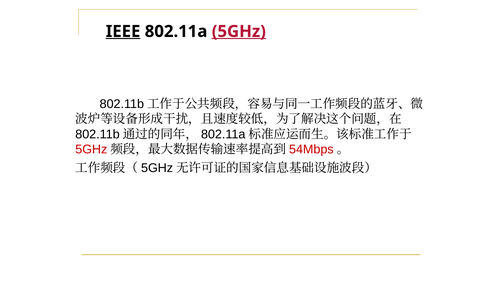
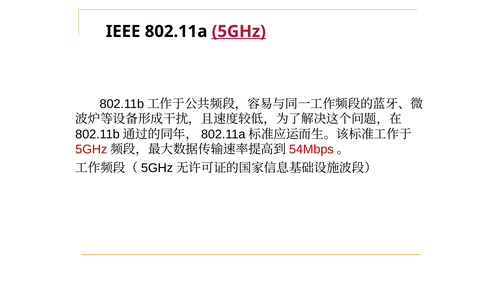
IEEE underline: present -> none
